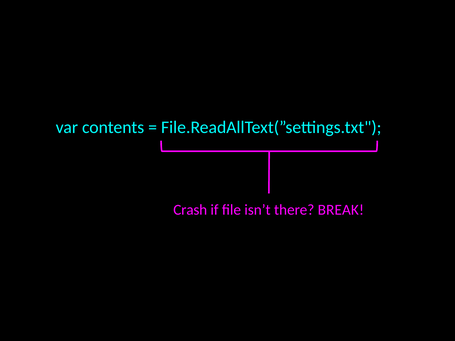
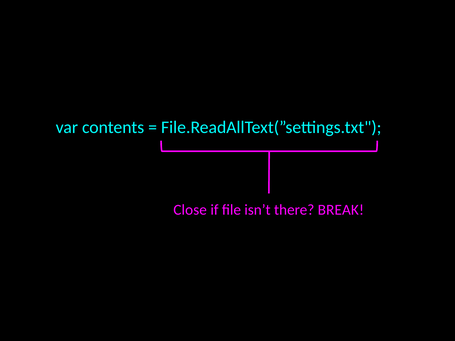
Crash: Crash -> Close
